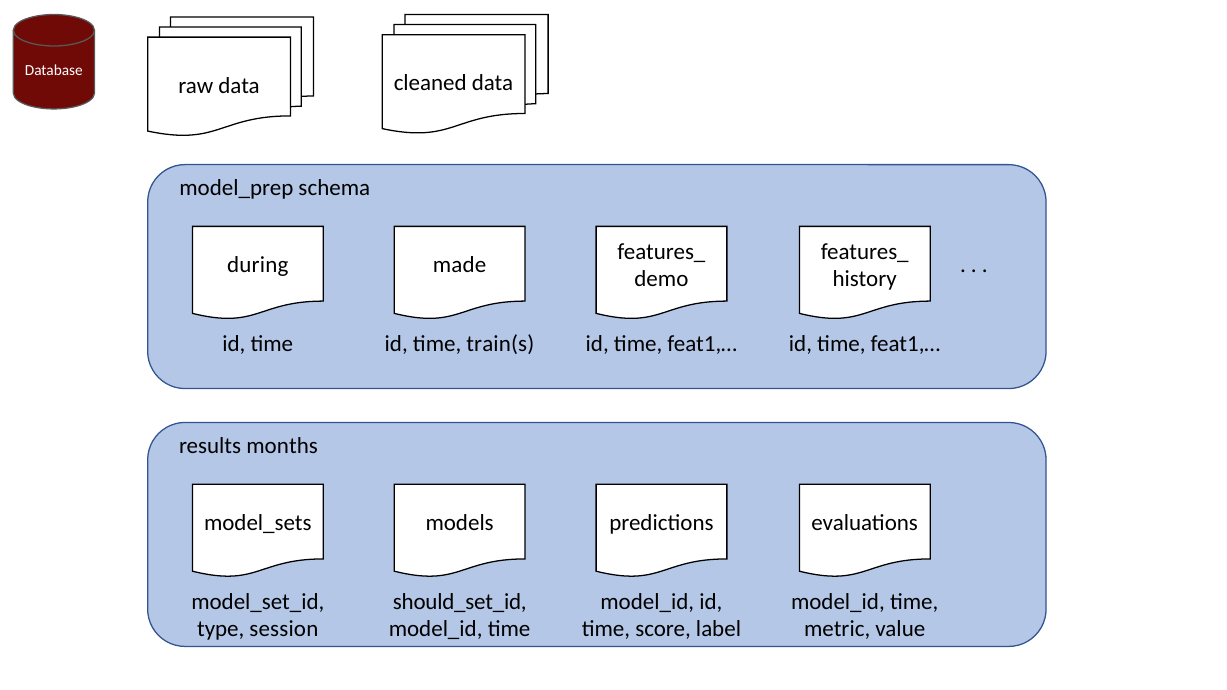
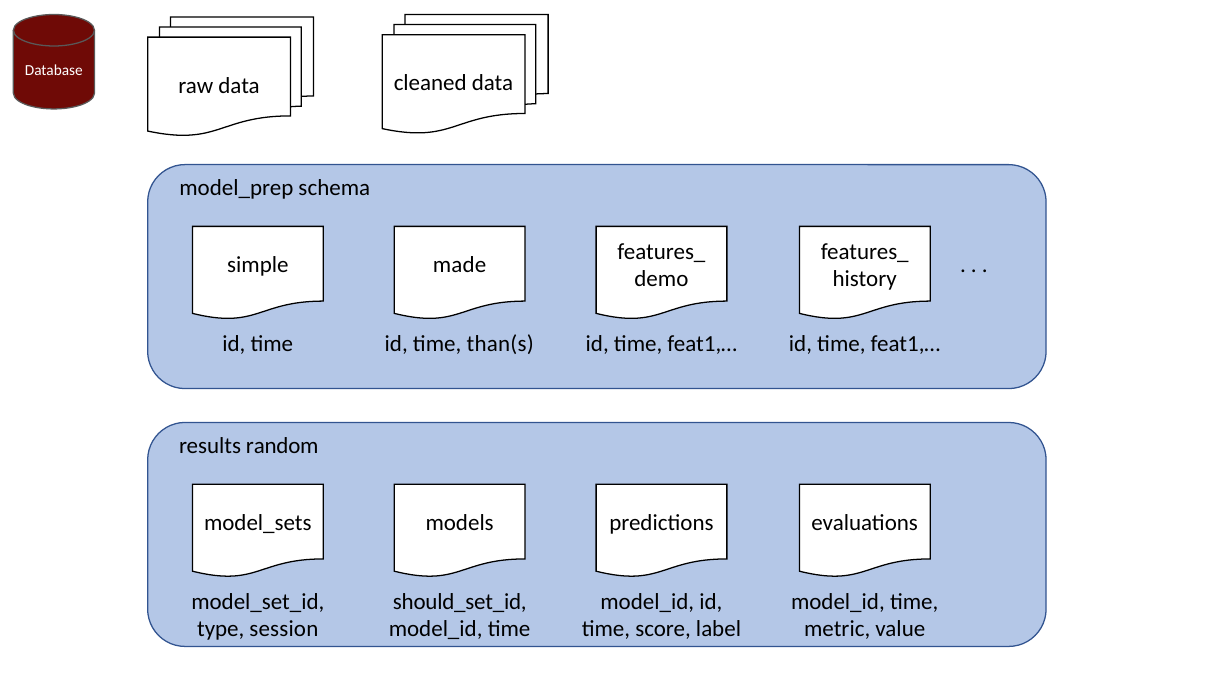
during: during -> simple
train(s: train(s -> than(s
months: months -> random
